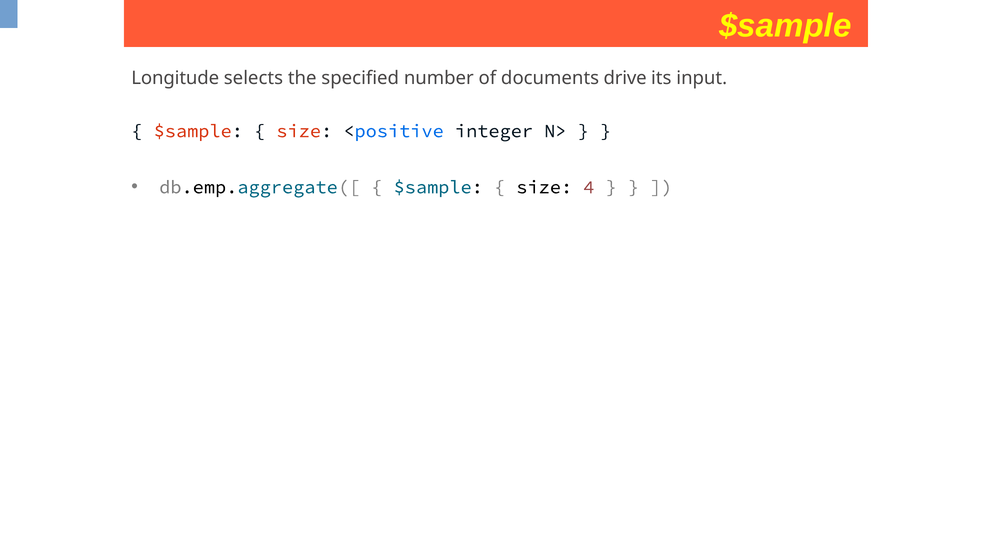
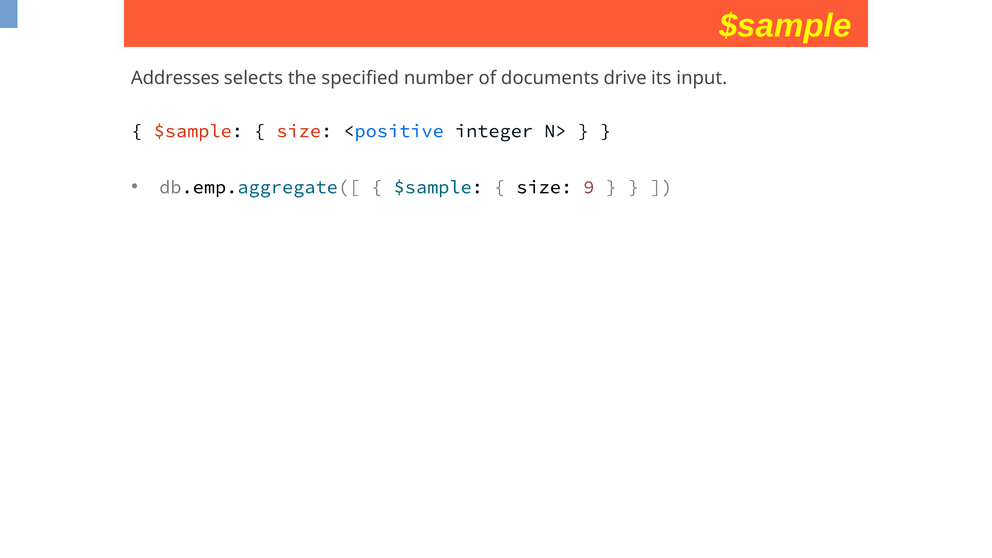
Longitude: Longitude -> Addresses
4: 4 -> 9
